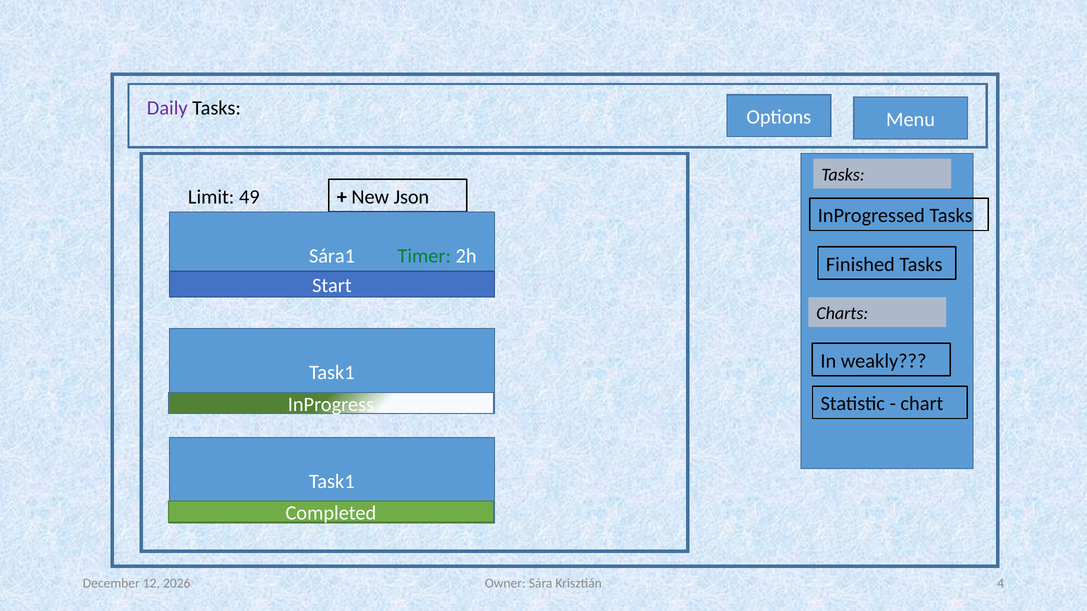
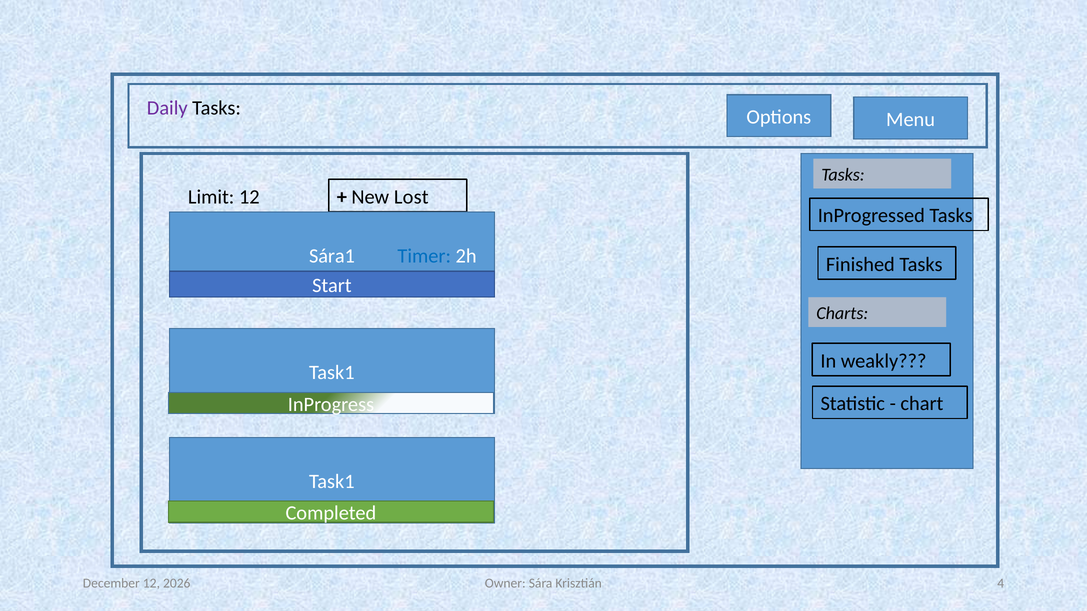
Limit 49: 49 -> 12
Json: Json -> Lost
Timer colour: green -> blue
